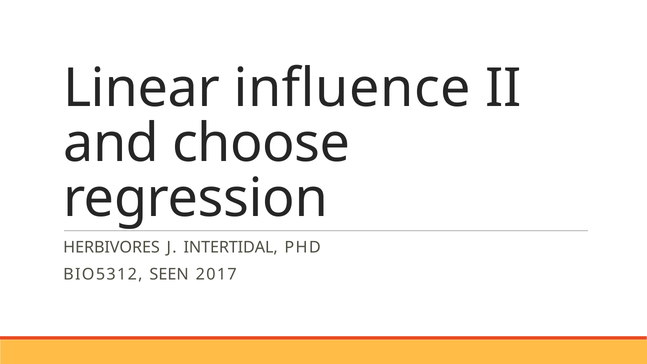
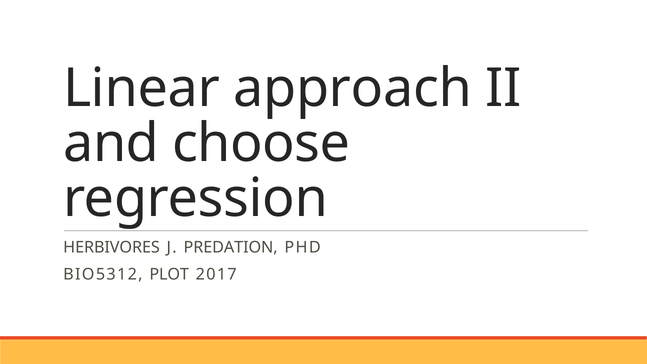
influence: influence -> approach
INTERTIDAL: INTERTIDAL -> PREDATION
SEEN: SEEN -> PLOT
